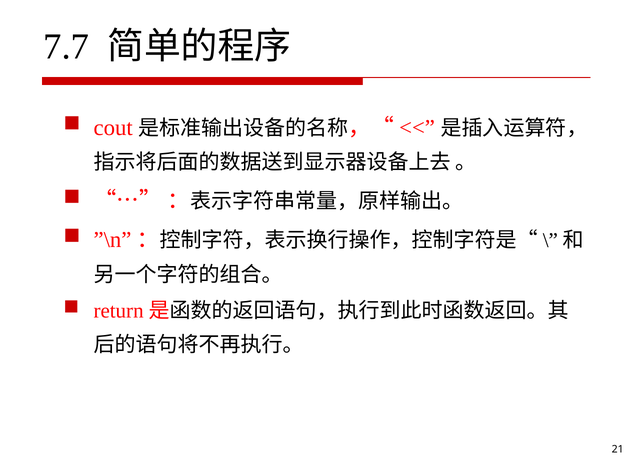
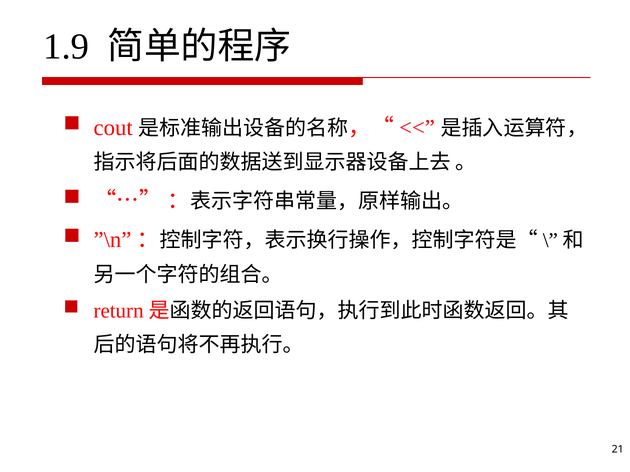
7.7: 7.7 -> 1.9
